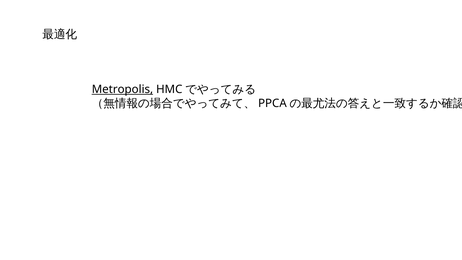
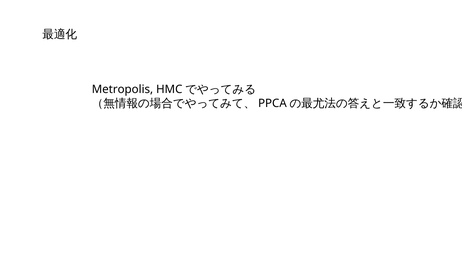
Metropolis underline: present -> none
